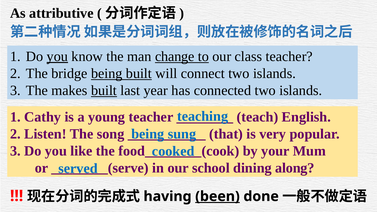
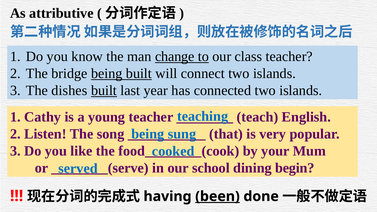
you at (57, 56) underline: present -> none
makes: makes -> dishes
along: along -> begin
